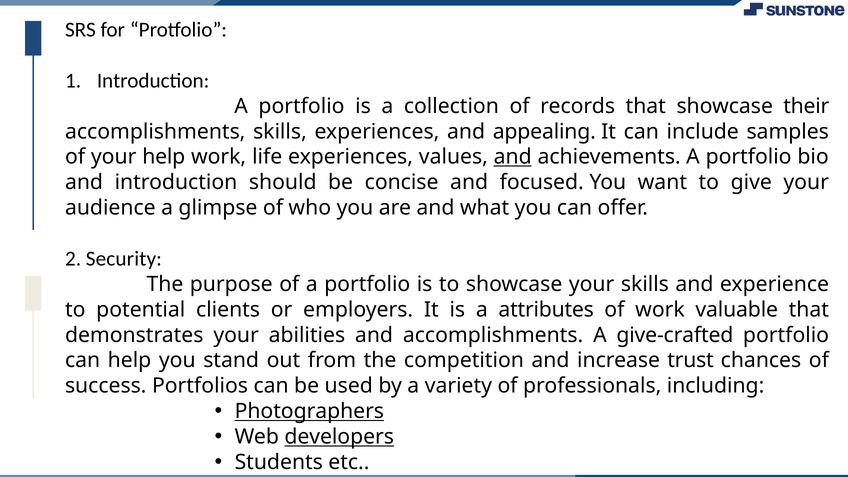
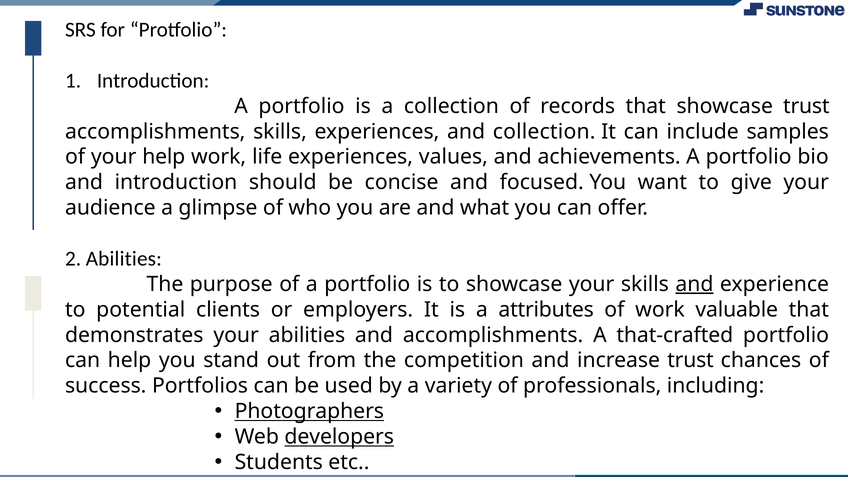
showcase their: their -> trust
and appealing: appealing -> collection
and at (513, 157) underline: present -> none
2 Security: Security -> Abilities
and at (694, 284) underline: none -> present
give-crafted: give-crafted -> that-crafted
